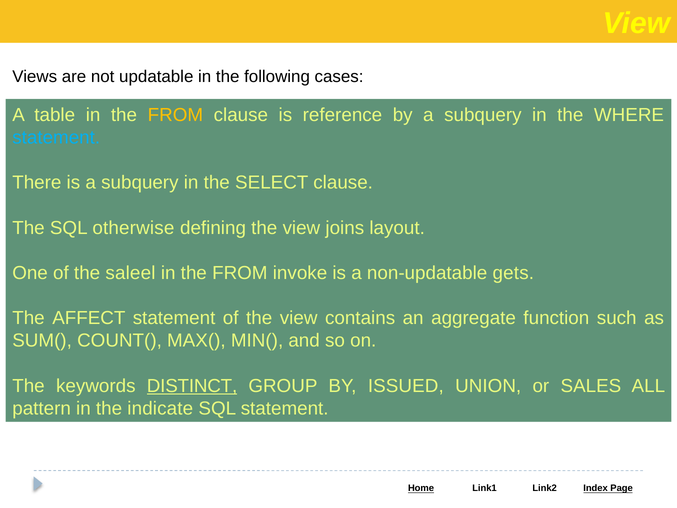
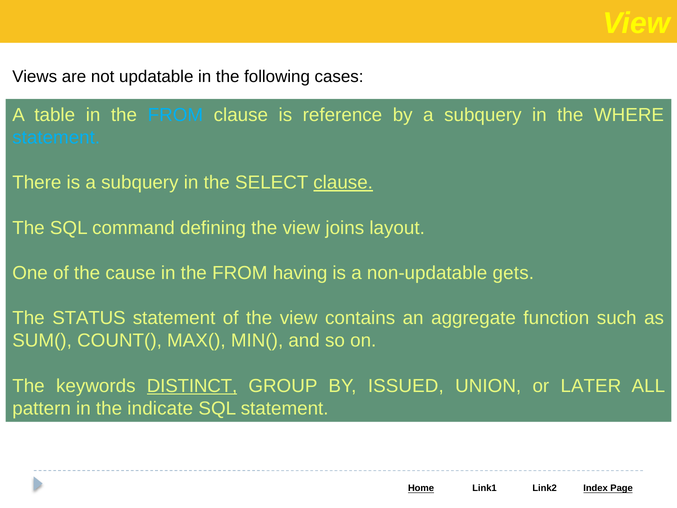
FROM at (175, 115) colour: yellow -> light blue
clause at (343, 183) underline: none -> present
otherwise: otherwise -> command
saleel: saleel -> cause
invoke: invoke -> having
AFFECT: AFFECT -> STATUS
SALES: SALES -> LATER
